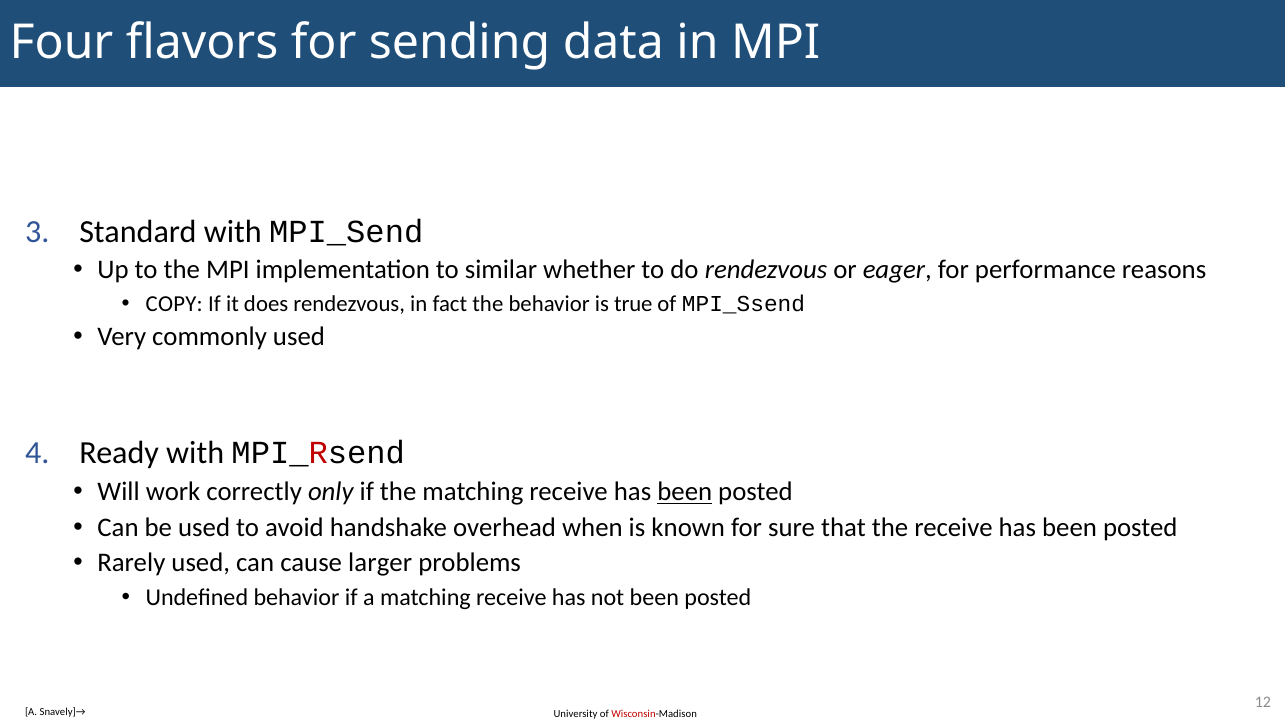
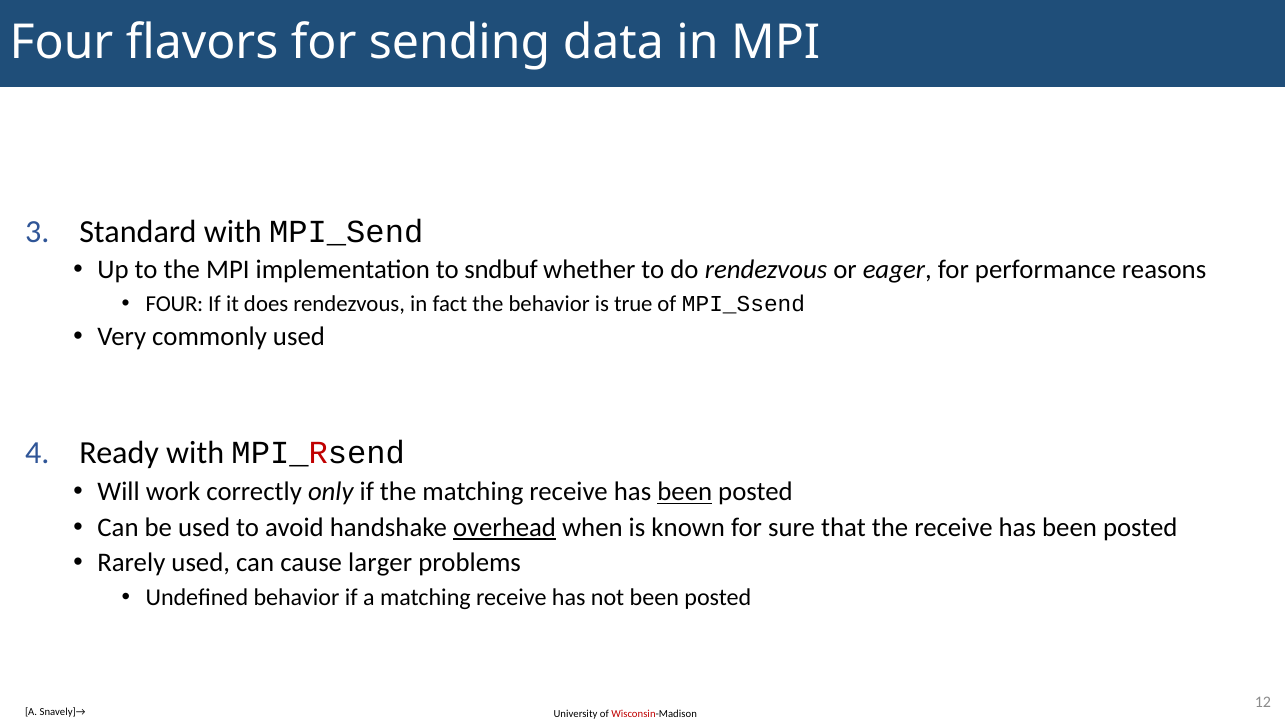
similar: similar -> sndbuf
COPY at (174, 303): COPY -> FOUR
overhead underline: none -> present
